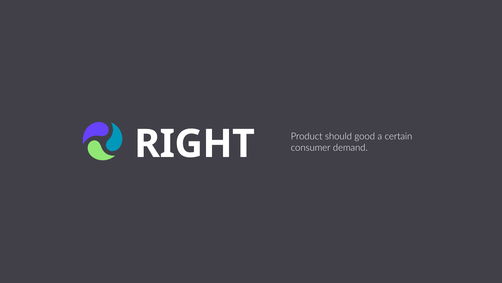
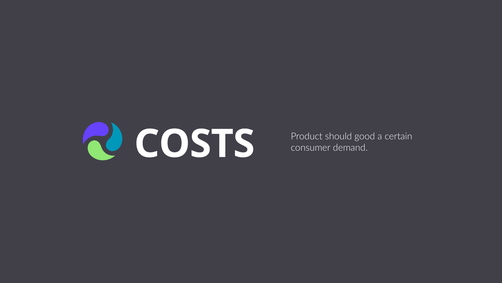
RIGHT: RIGHT -> COSTS
